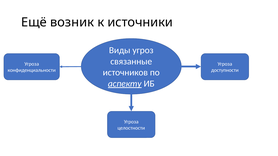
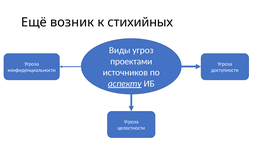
источники: источники -> стихийных
связанные: связанные -> проектами
